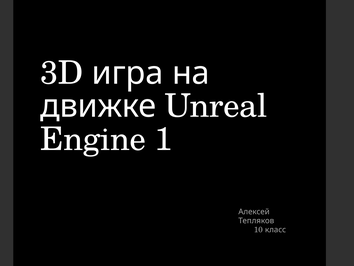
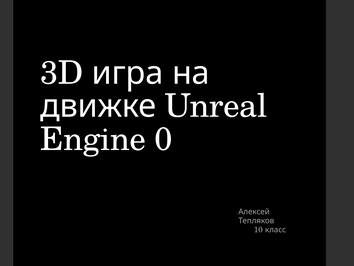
1: 1 -> 0
